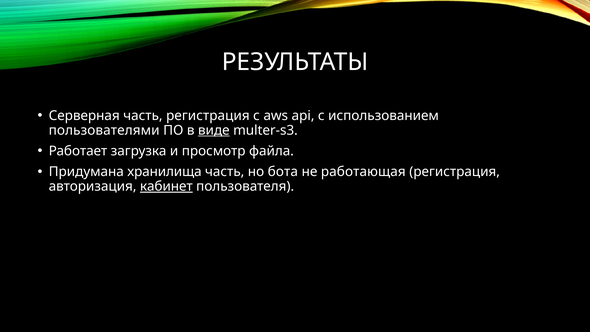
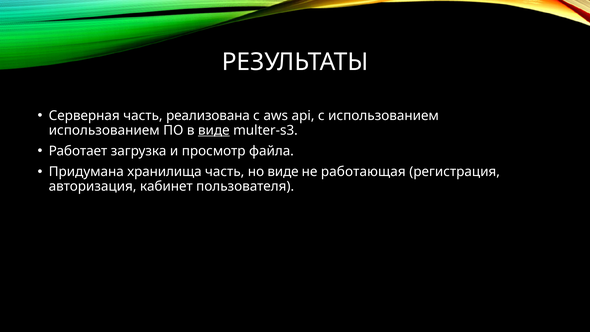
часть регистрация: регистрация -> реализована
пользователями at (104, 130): пользователями -> использованием
но бота: бота -> виде
кабинет underline: present -> none
